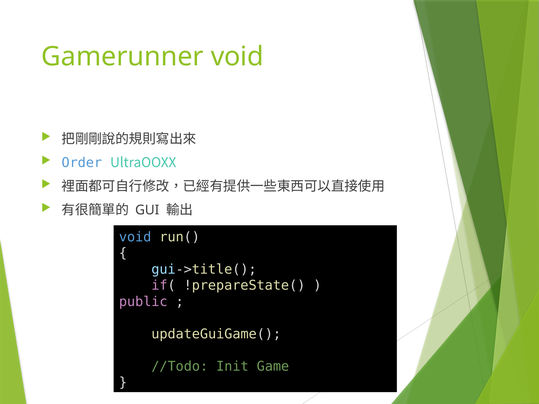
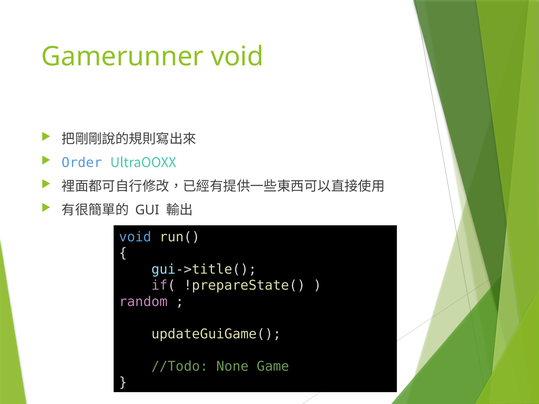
public: public -> random
Init: Init -> None
